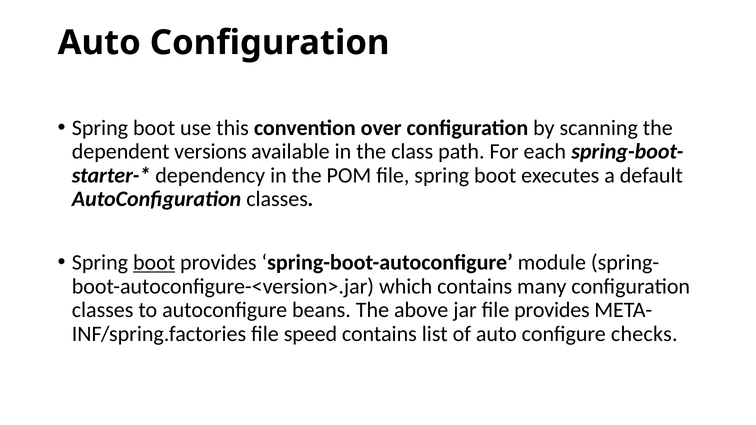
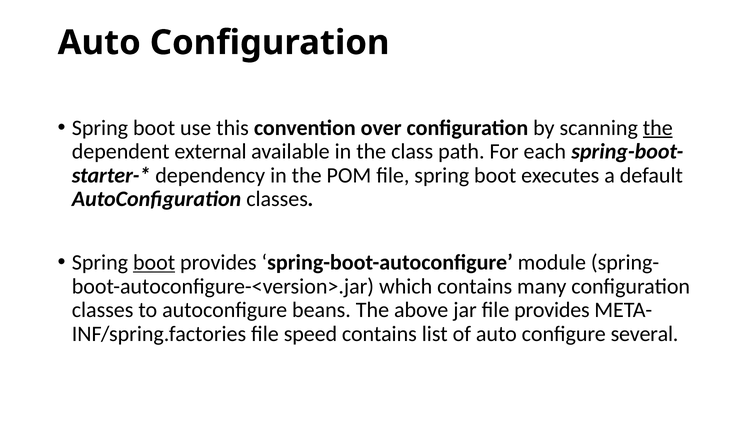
the at (658, 128) underline: none -> present
versions: versions -> external
checks: checks -> several
